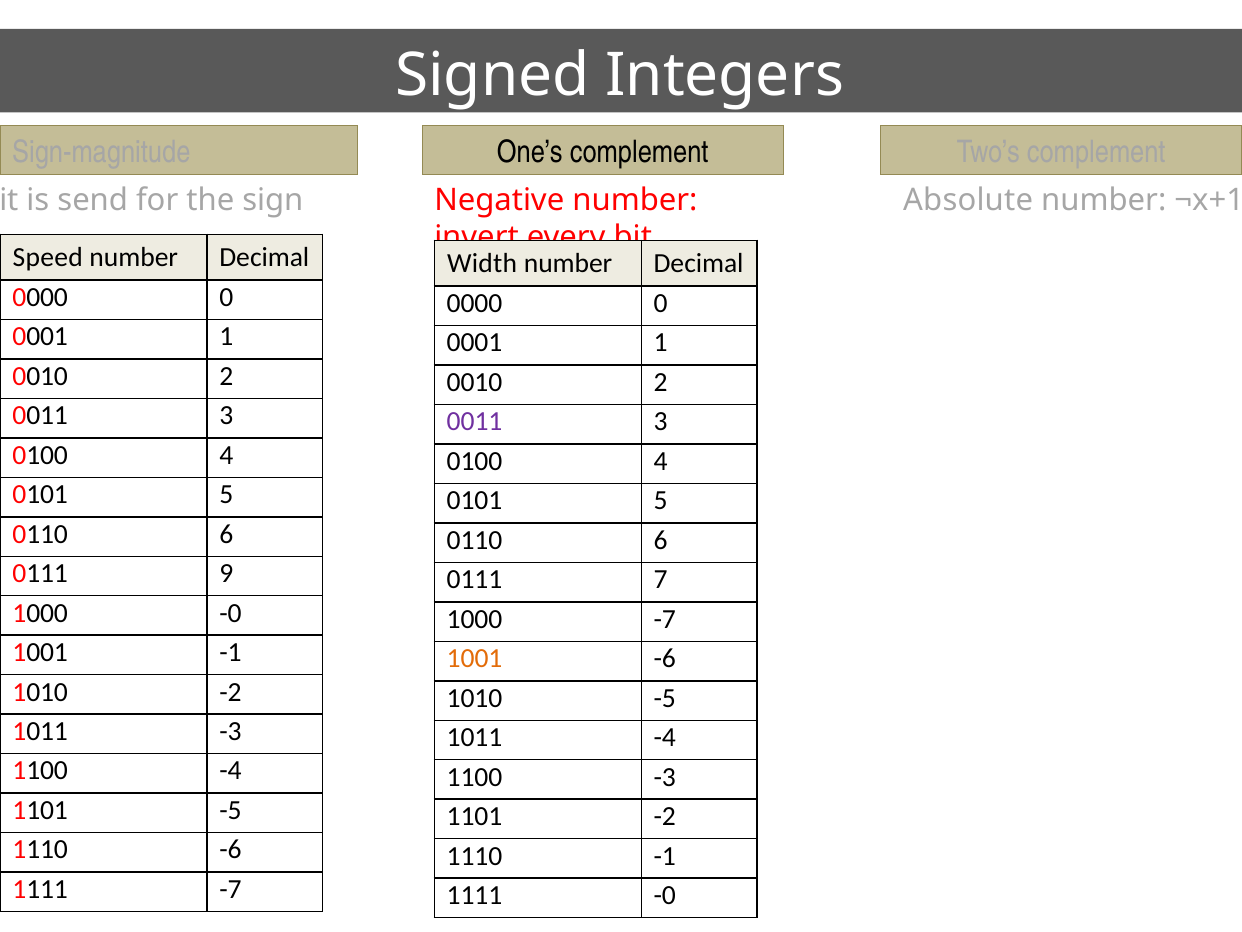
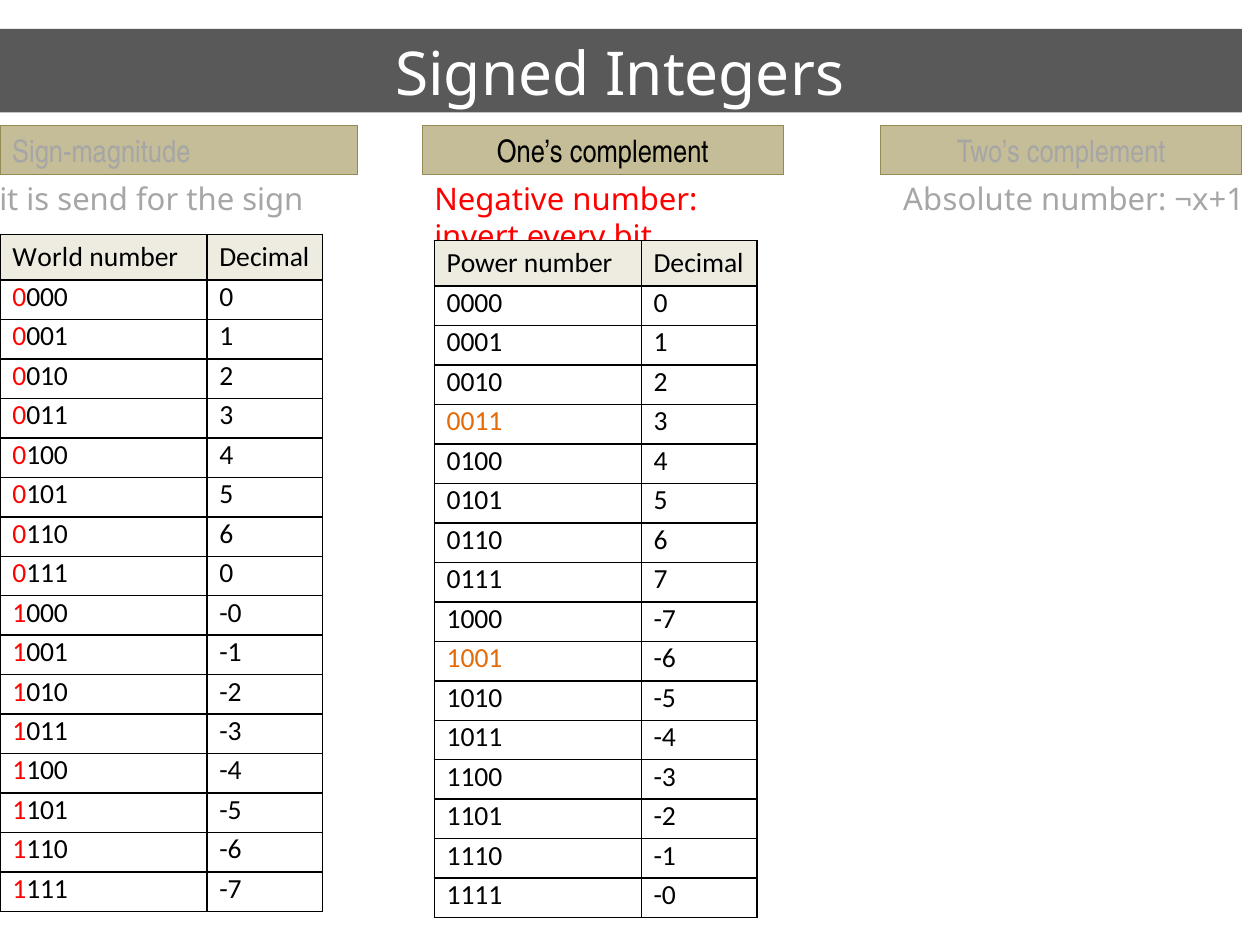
Speed: Speed -> World
Width: Width -> Power
0011 at (475, 421) colour: purple -> orange
0111 9: 9 -> 0
